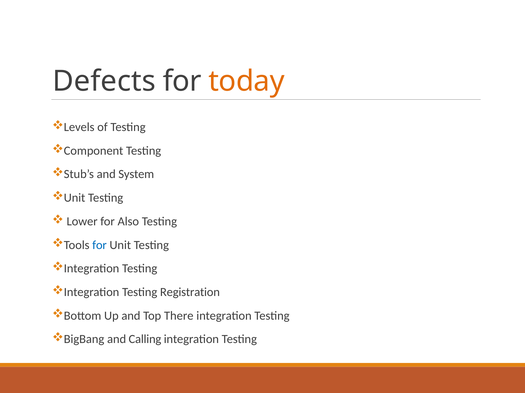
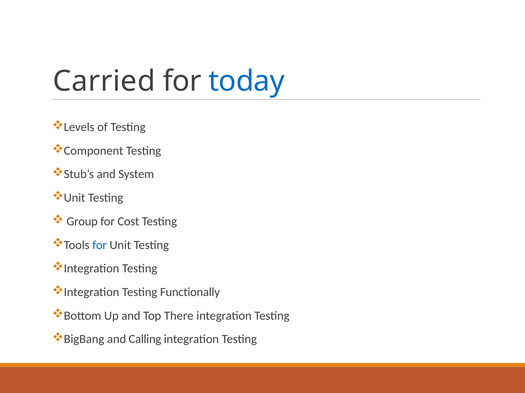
Defects: Defects -> Carried
today colour: orange -> blue
Lower: Lower -> Group
Also: Also -> Cost
Registration: Registration -> Functionally
